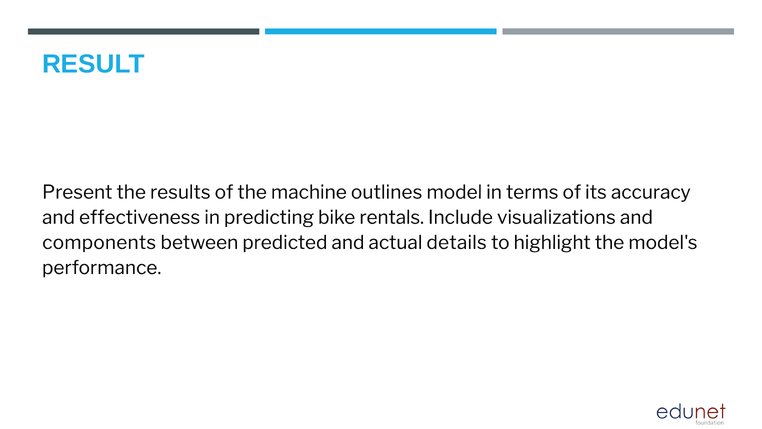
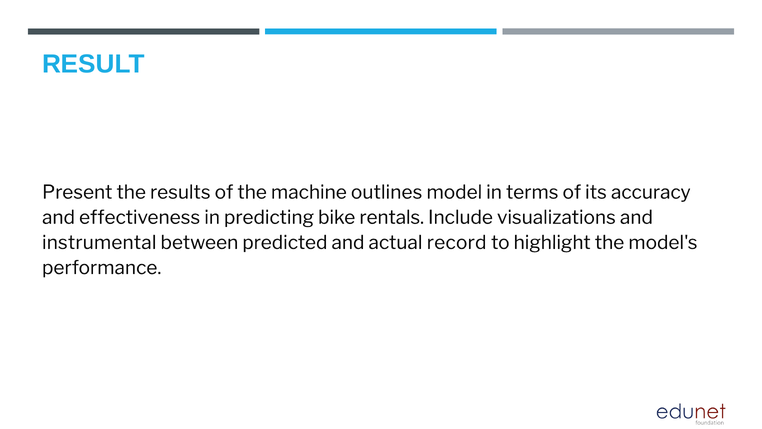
components: components -> instrumental
details: details -> record
